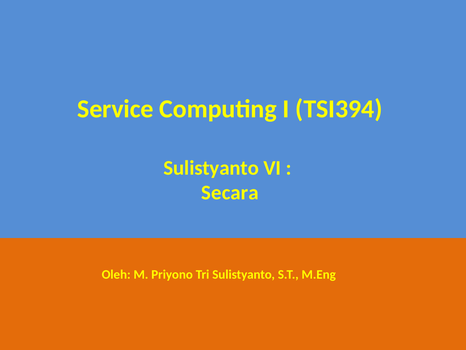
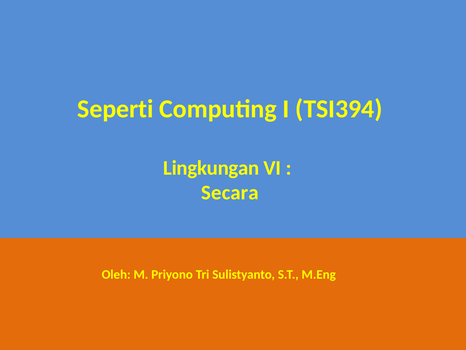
Service: Service -> Seperti
Sulistyanto at (211, 168): Sulistyanto -> Lingkungan
